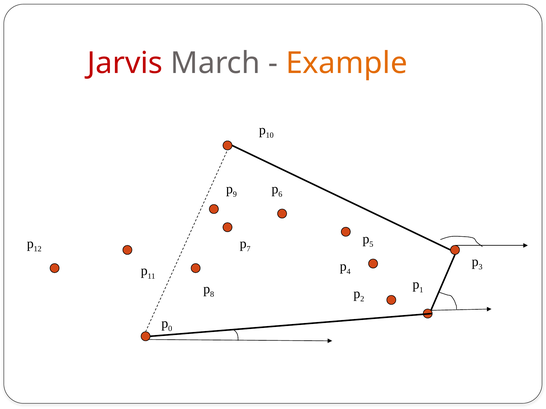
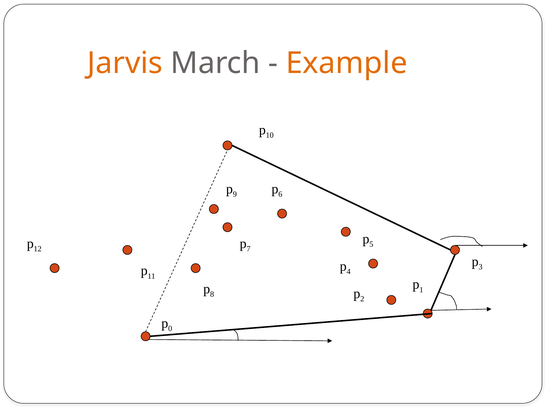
Jarvis colour: red -> orange
